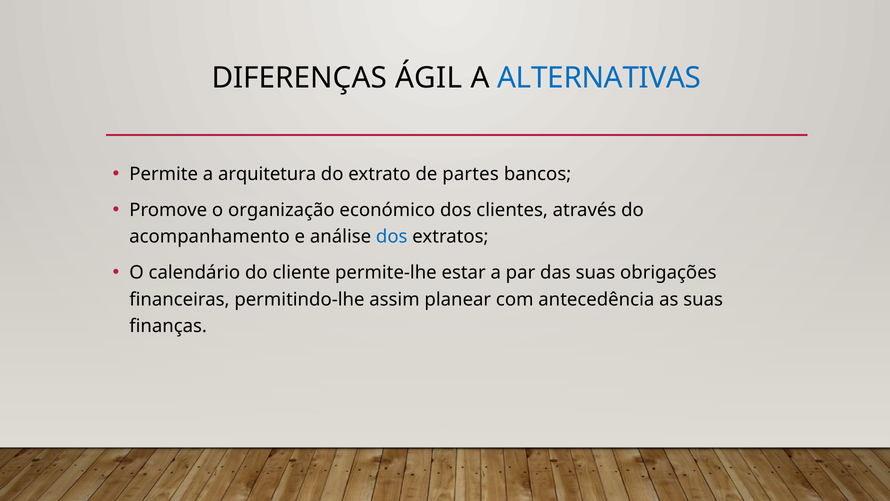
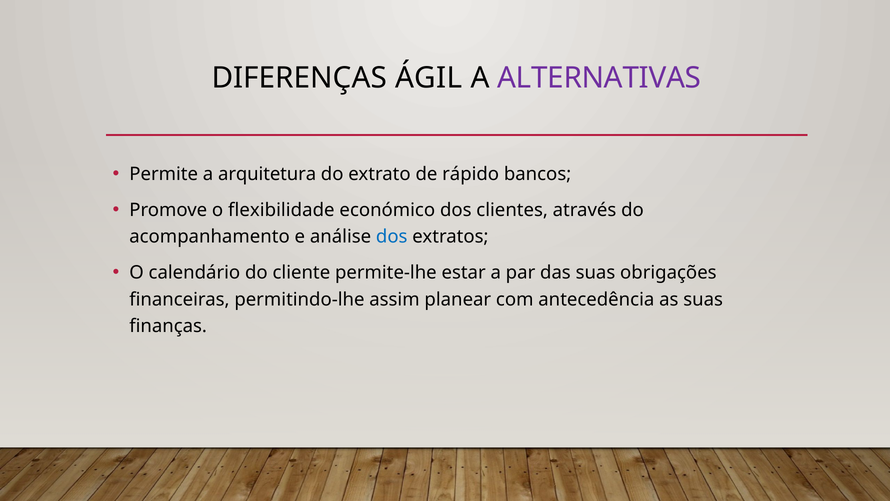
ALTERNATIVAS colour: blue -> purple
partes: partes -> rápido
organização: organização -> flexibilidade
